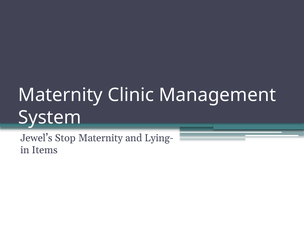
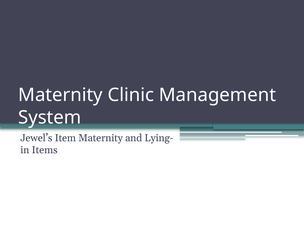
Stop: Stop -> Item
